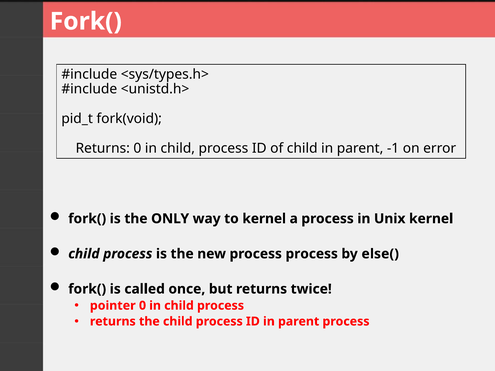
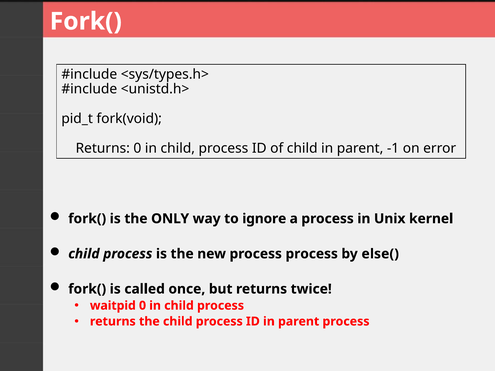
to kernel: kernel -> ignore
pointer: pointer -> waitpid
